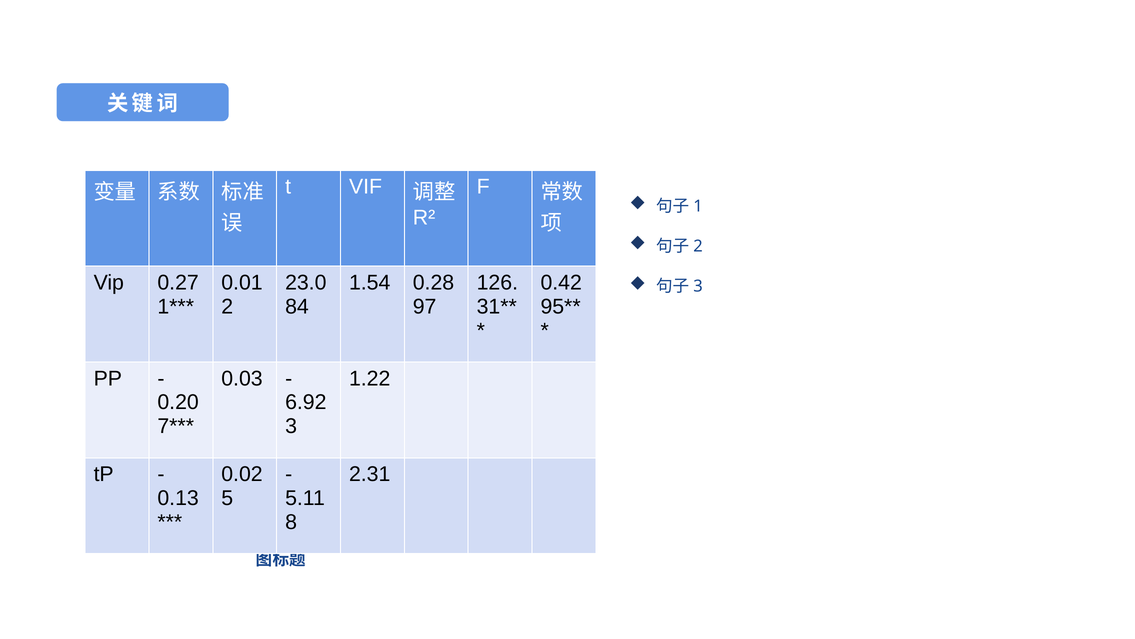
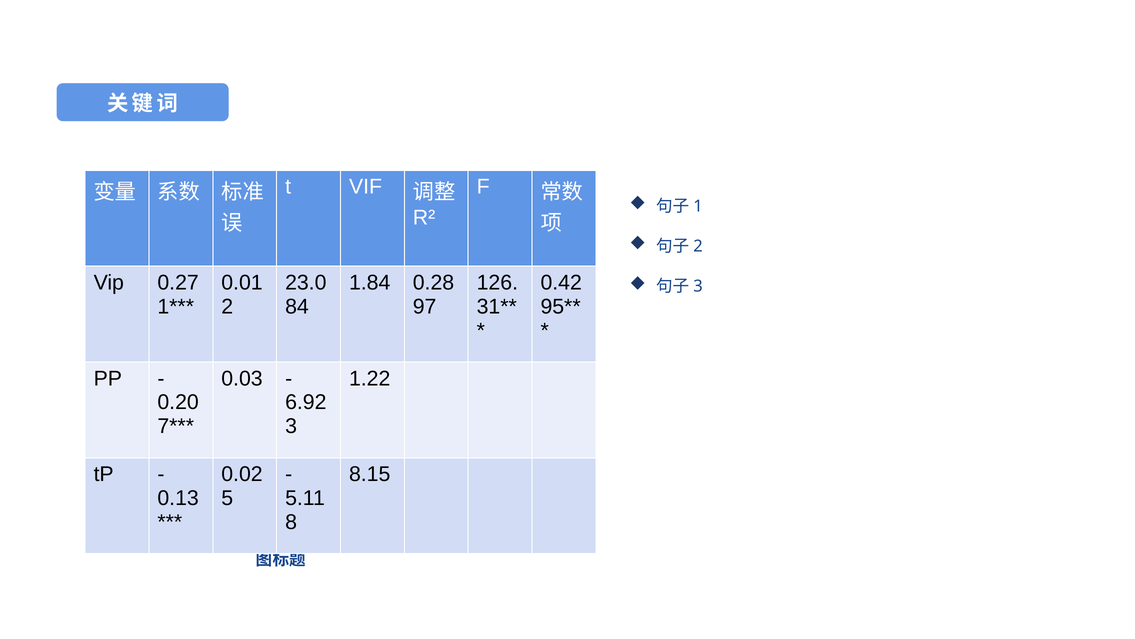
1.54: 1.54 -> 1.84
2.31: 2.31 -> 8.15
